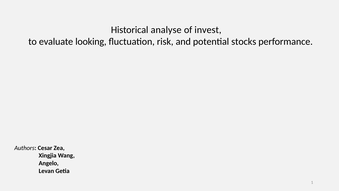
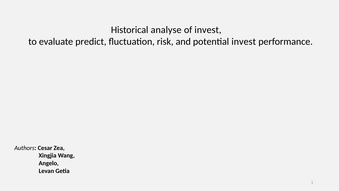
looking: looking -> predict
potential stocks: stocks -> invest
